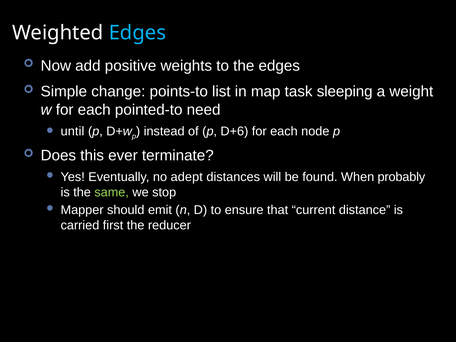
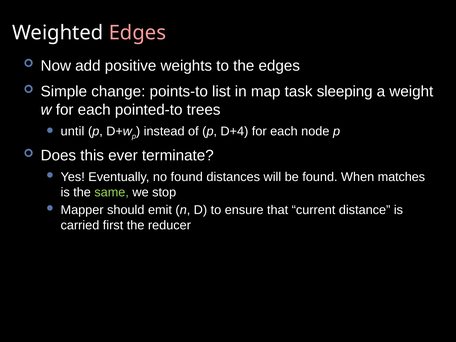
Edges at (137, 33) colour: light blue -> pink
need: need -> trees
D+6: D+6 -> D+4
no adept: adept -> found
probably: probably -> matches
